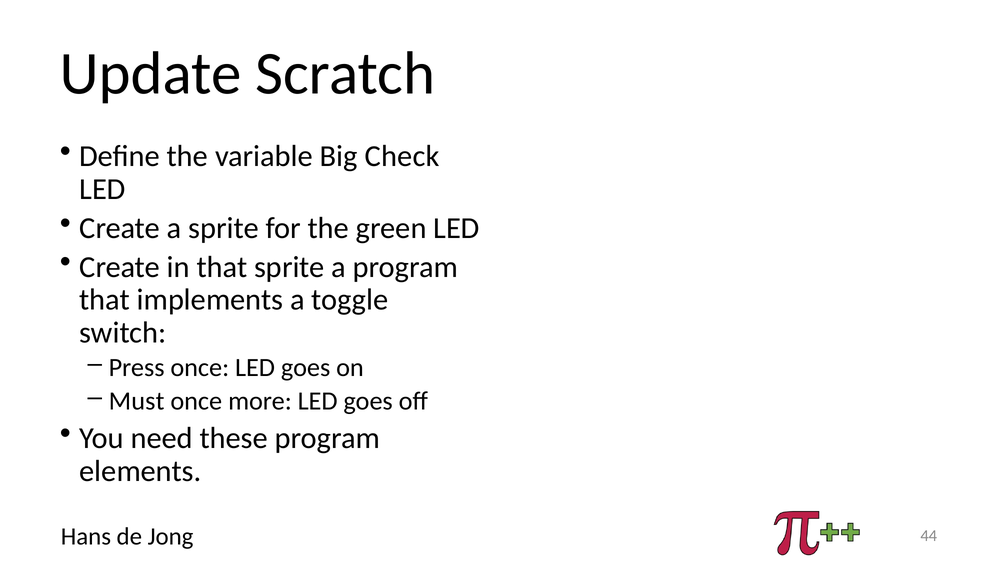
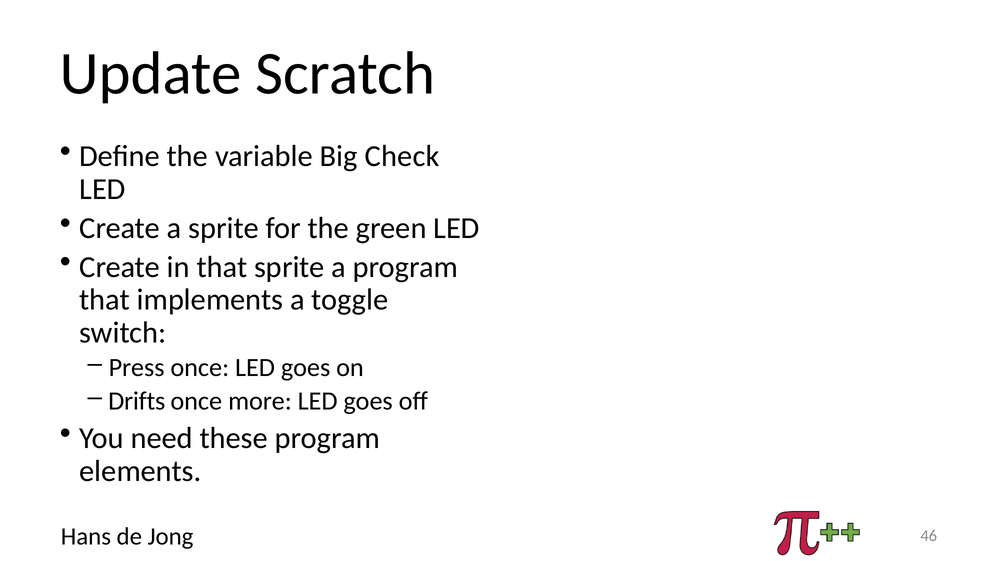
Must: Must -> Drifts
44: 44 -> 46
